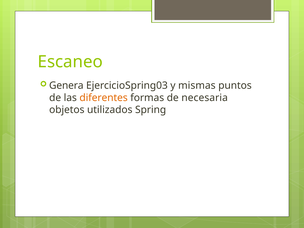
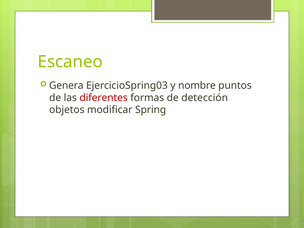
mismas: mismas -> nombre
diferentes colour: orange -> red
necesaria: necesaria -> detección
utilizados: utilizados -> modificar
